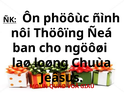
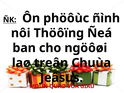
loøng: loøng -> treân
